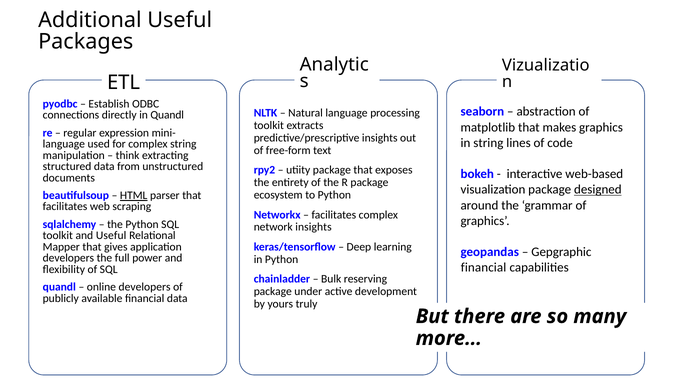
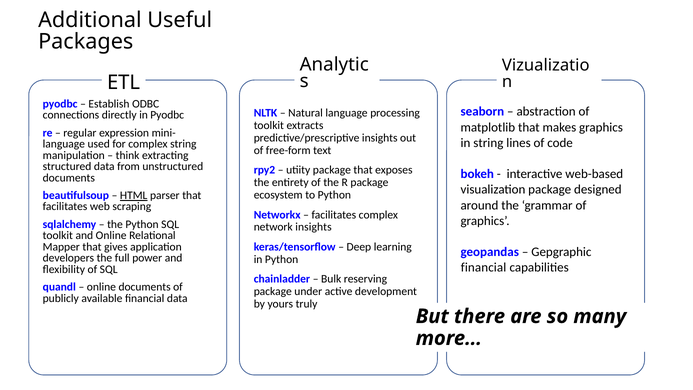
in Quandl: Quandl -> Pyodbc
designed underline: present -> none
and Useful: Useful -> Online
online developers: developers -> documents
